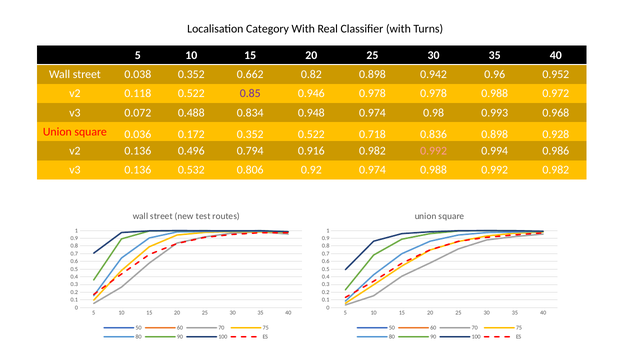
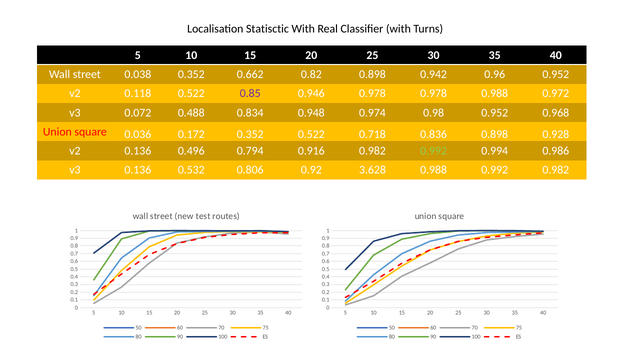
Category: Category -> Statisctic
0.98 0.993: 0.993 -> 0.952
0.992 at (434, 151) colour: pink -> light green
0.92 0.974: 0.974 -> 3.628
